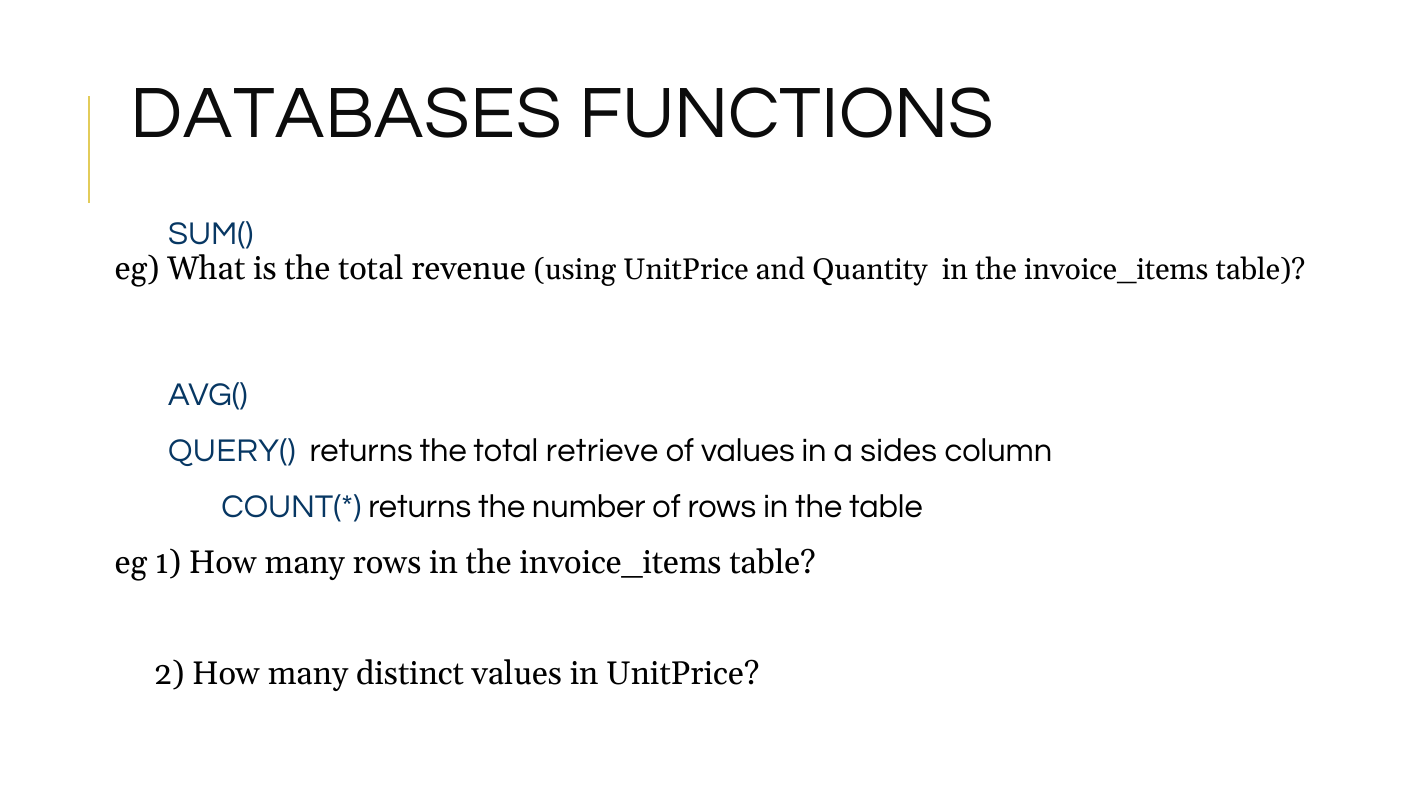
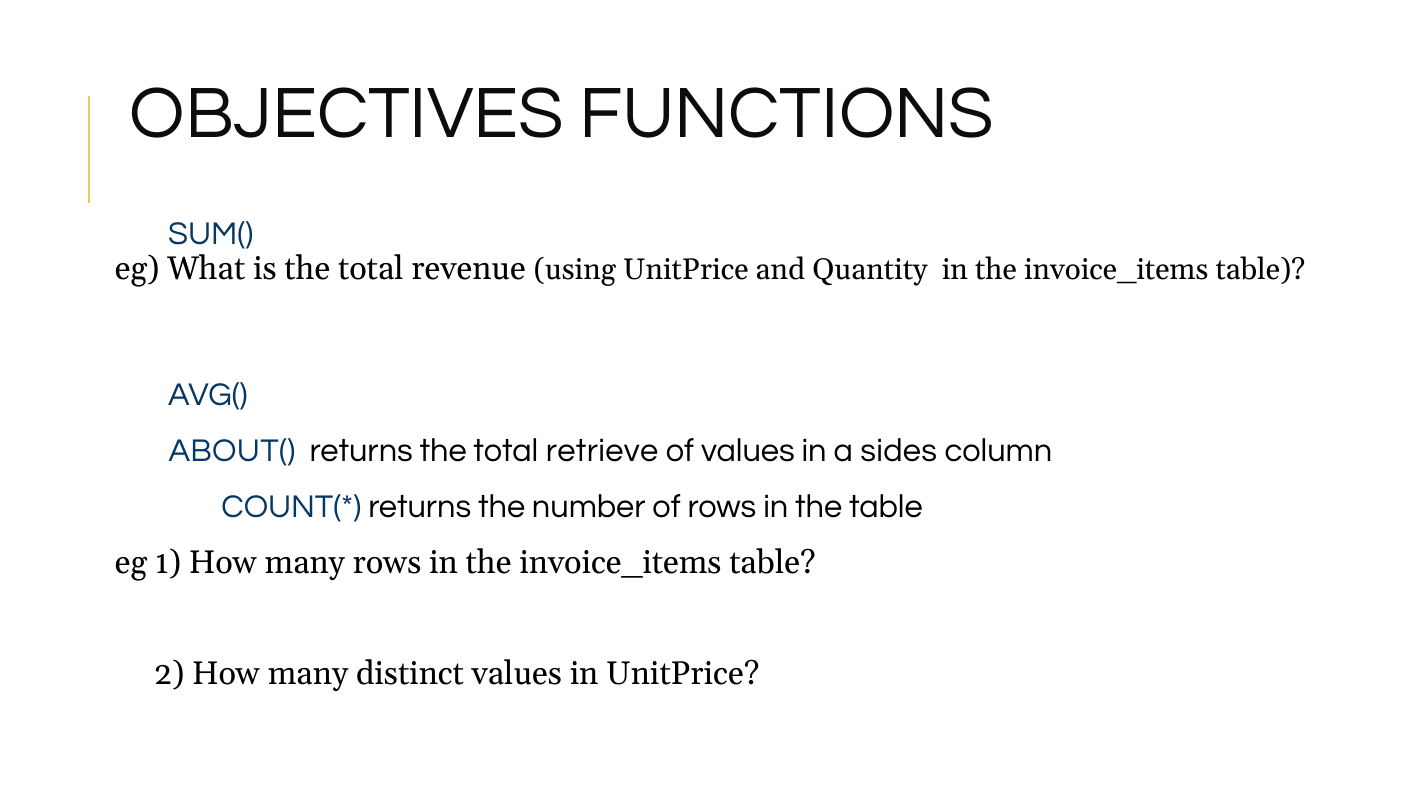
DATABASES: DATABASES -> OBJECTIVES
QUERY(: QUERY( -> ABOUT(
